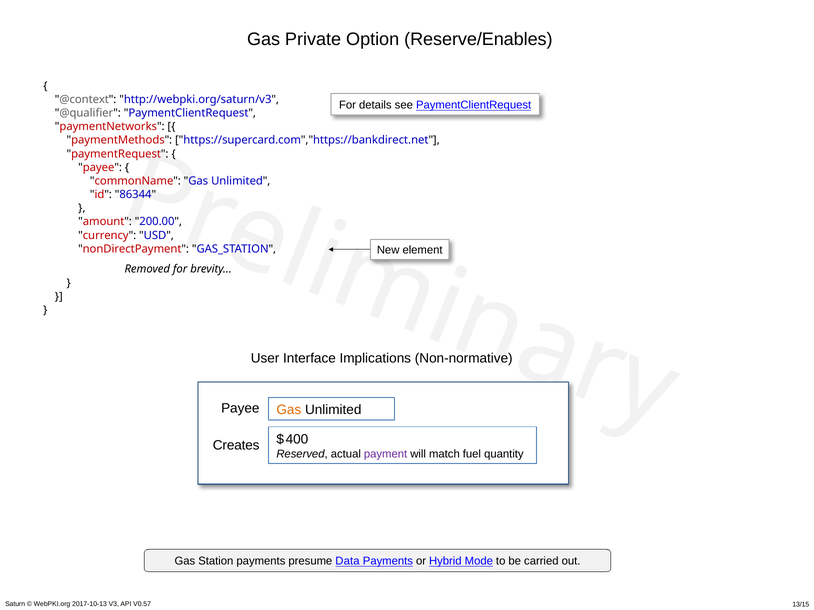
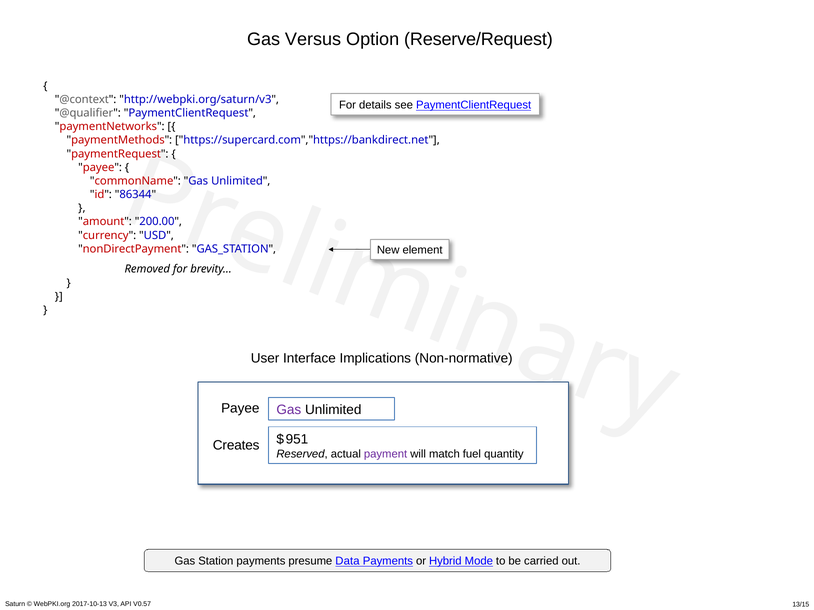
Private: Private -> Versus
Reserve/Enables: Reserve/Enables -> Reserve/Request
Gas at (289, 410) colour: orange -> purple
400: 400 -> 951
